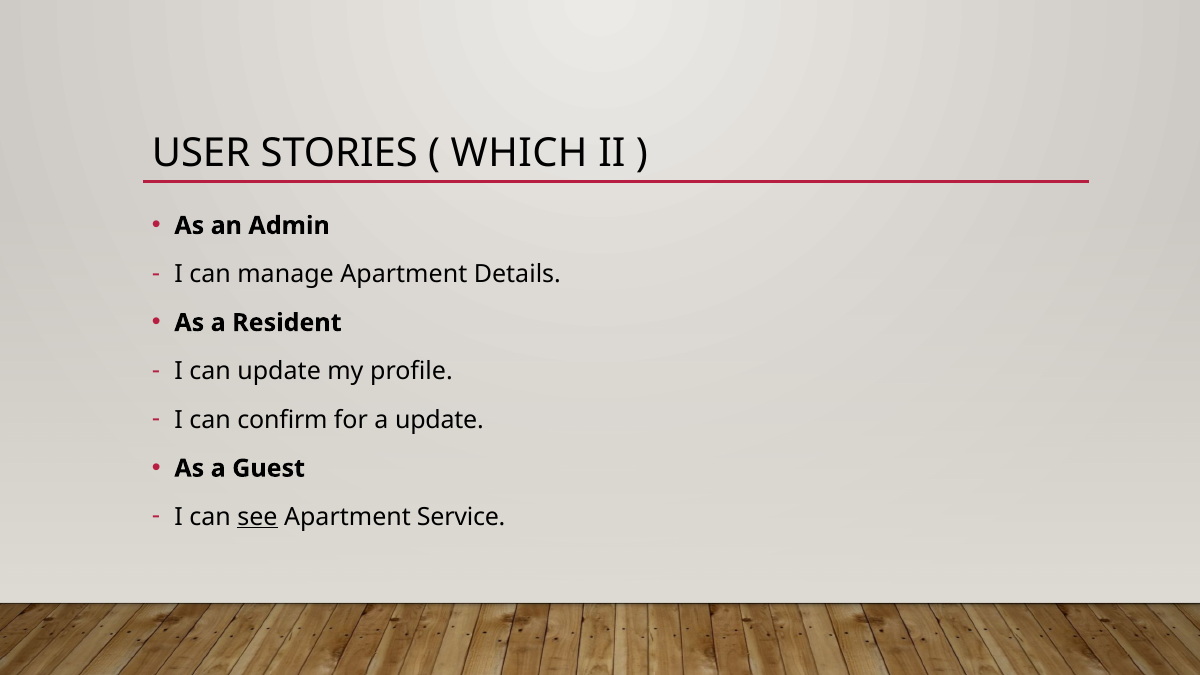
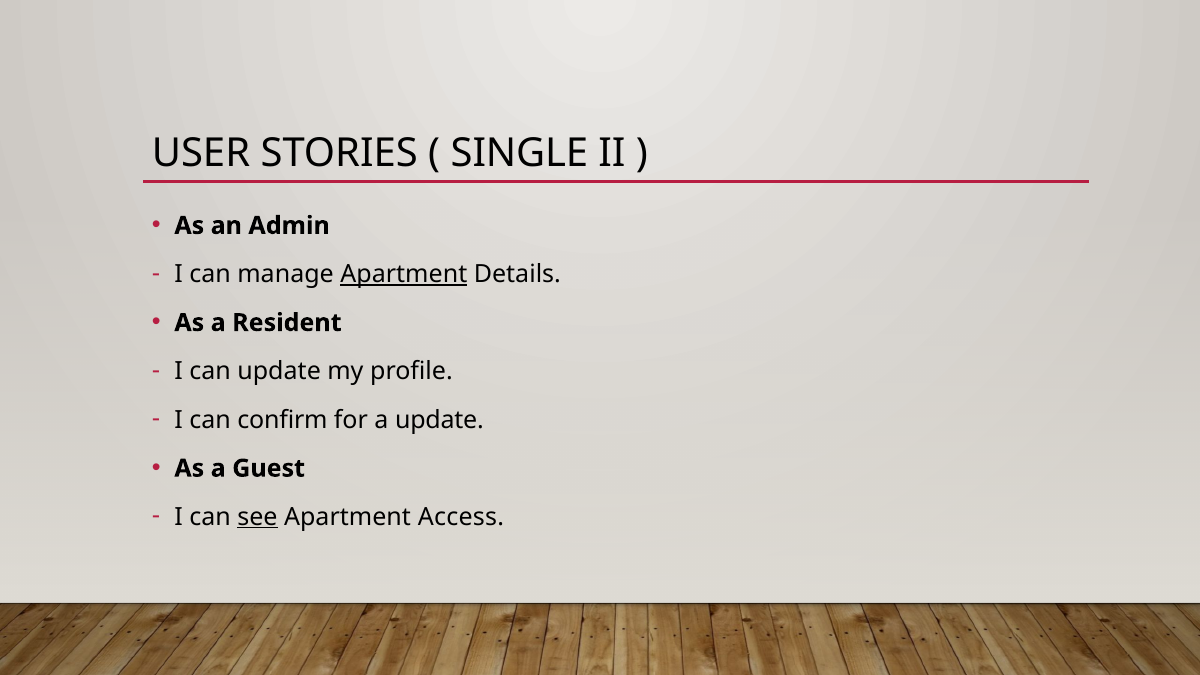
WHICH: WHICH -> SINGLE
Apartment at (404, 274) underline: none -> present
Service: Service -> Access
